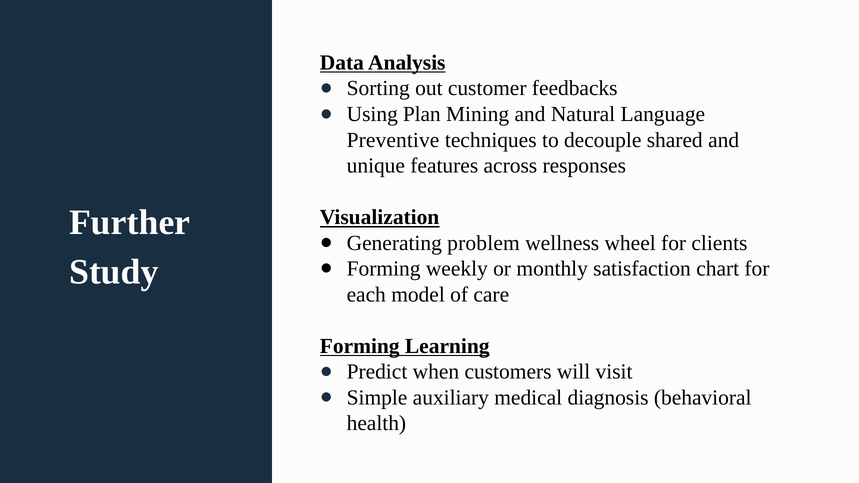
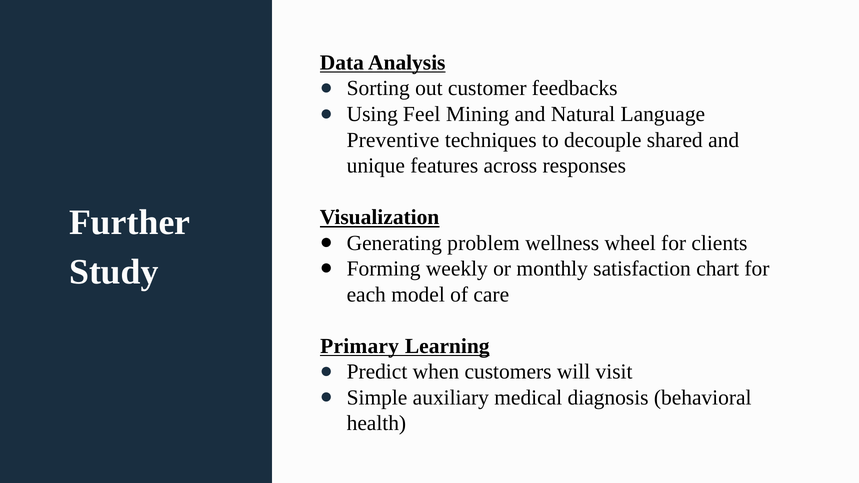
Plan: Plan -> Feel
Forming at (360, 346): Forming -> Primary
